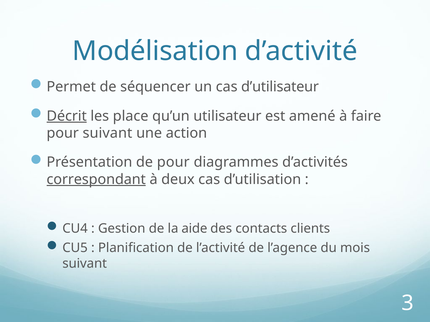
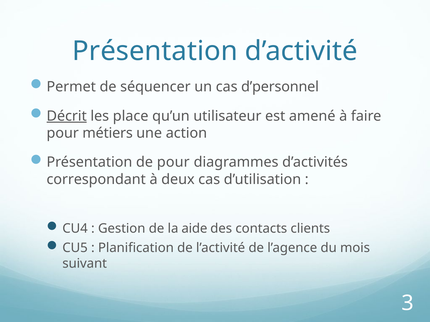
Modélisation at (155, 51): Modélisation -> Présentation
d’utilisateur: d’utilisateur -> d’personnel
pour suivant: suivant -> métiers
correspondant underline: present -> none
